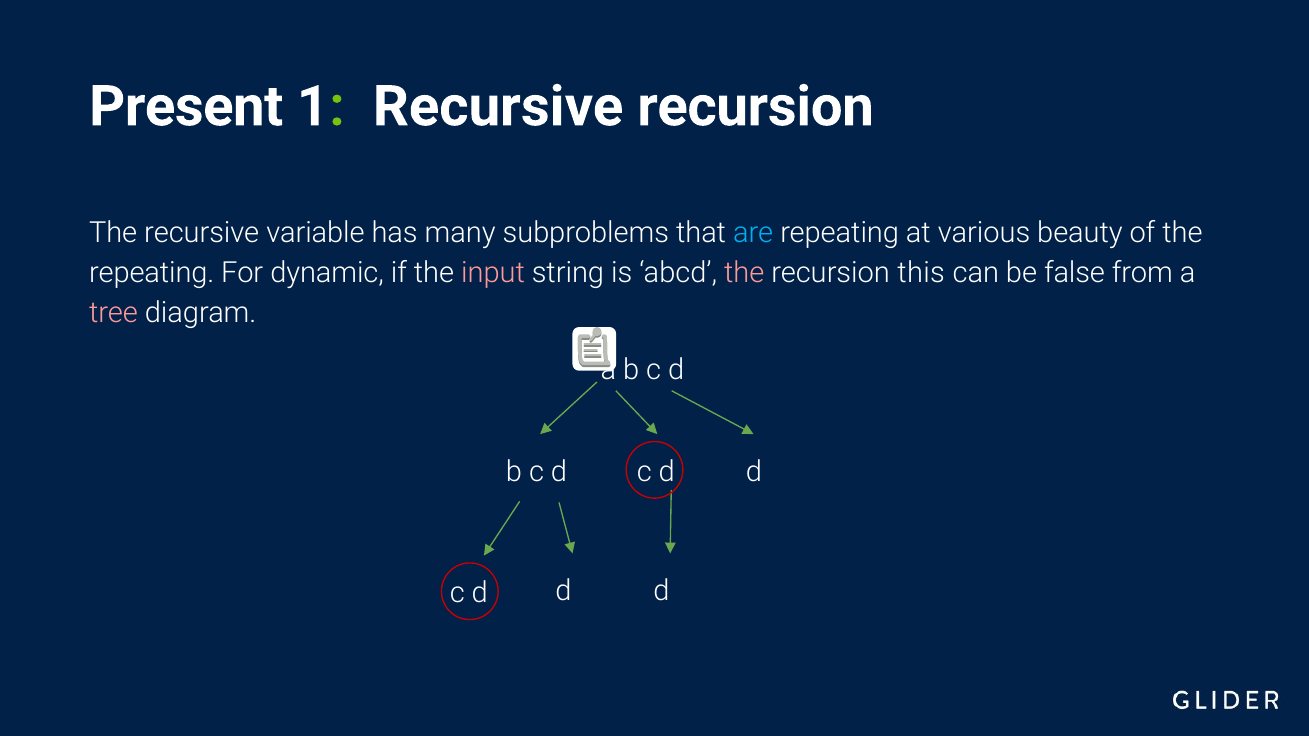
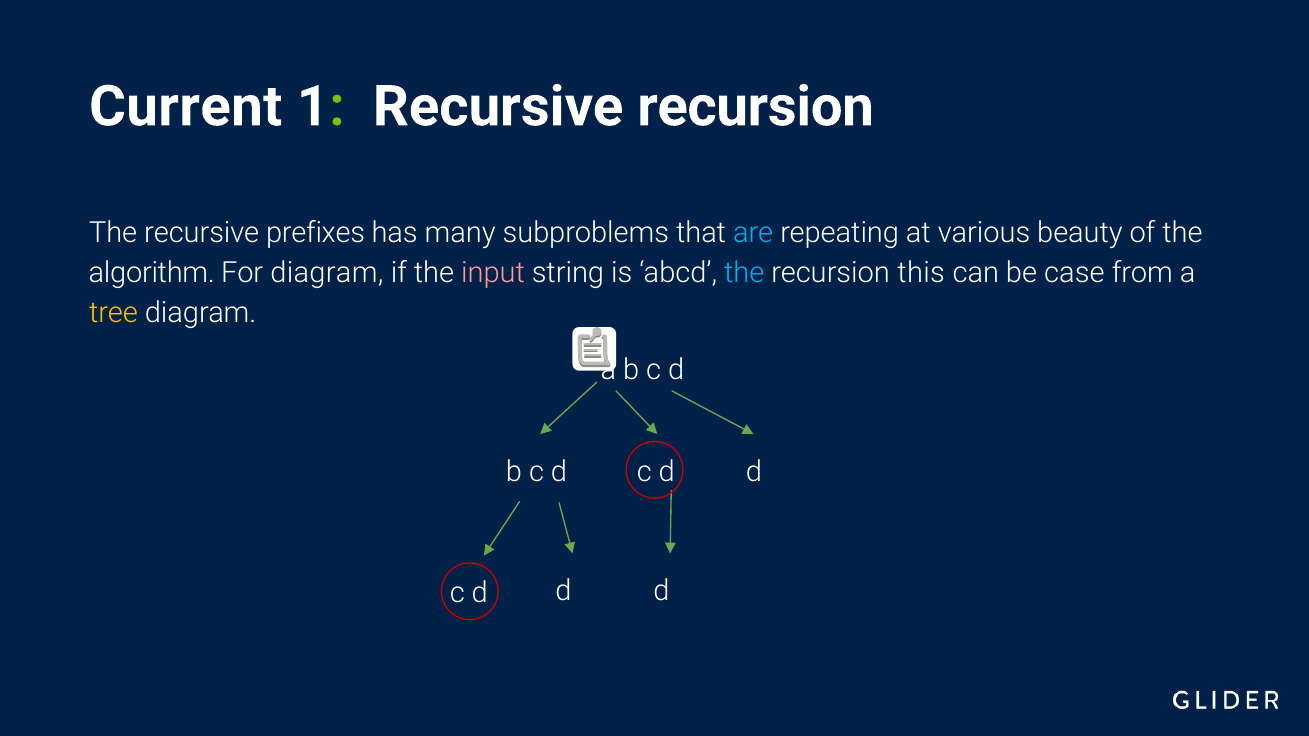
Present: Present -> Current
variable: variable -> prefixes
repeating at (152, 273): repeating -> algorithm
For dynamic: dynamic -> diagram
the at (744, 273) colour: pink -> light blue
false: false -> case
tree colour: pink -> yellow
